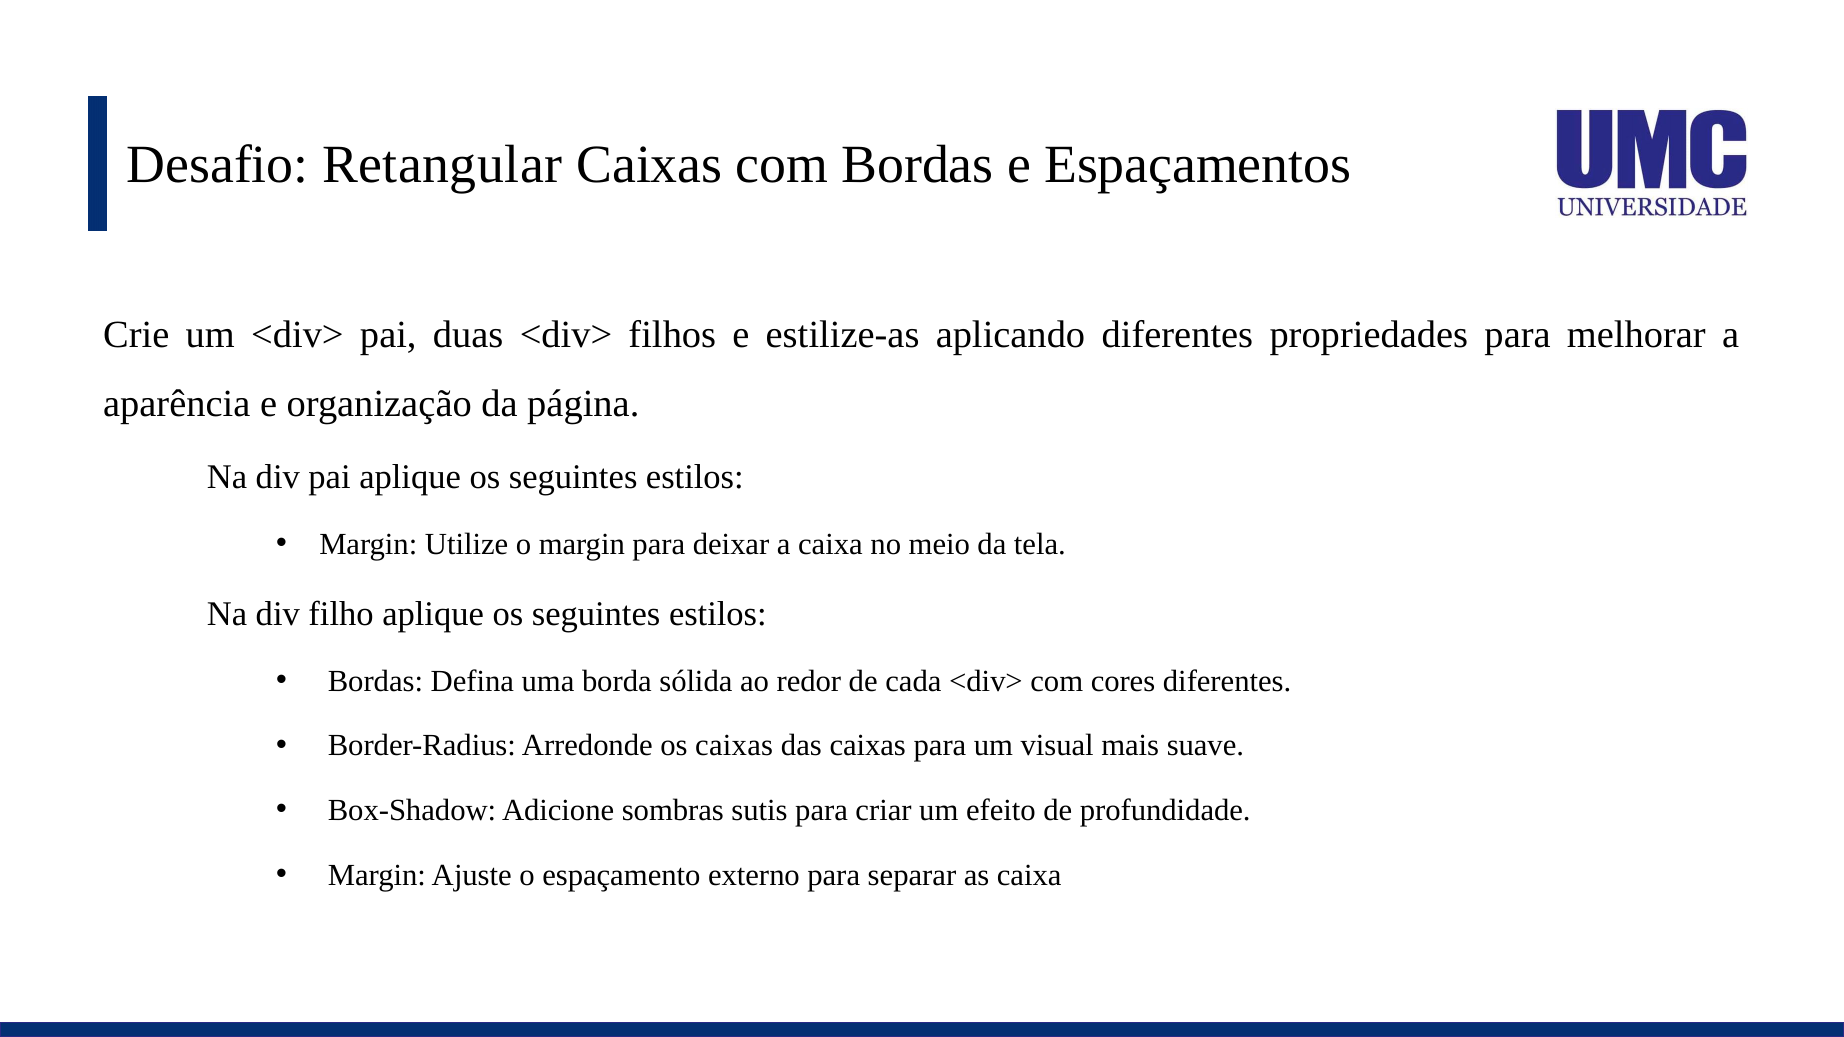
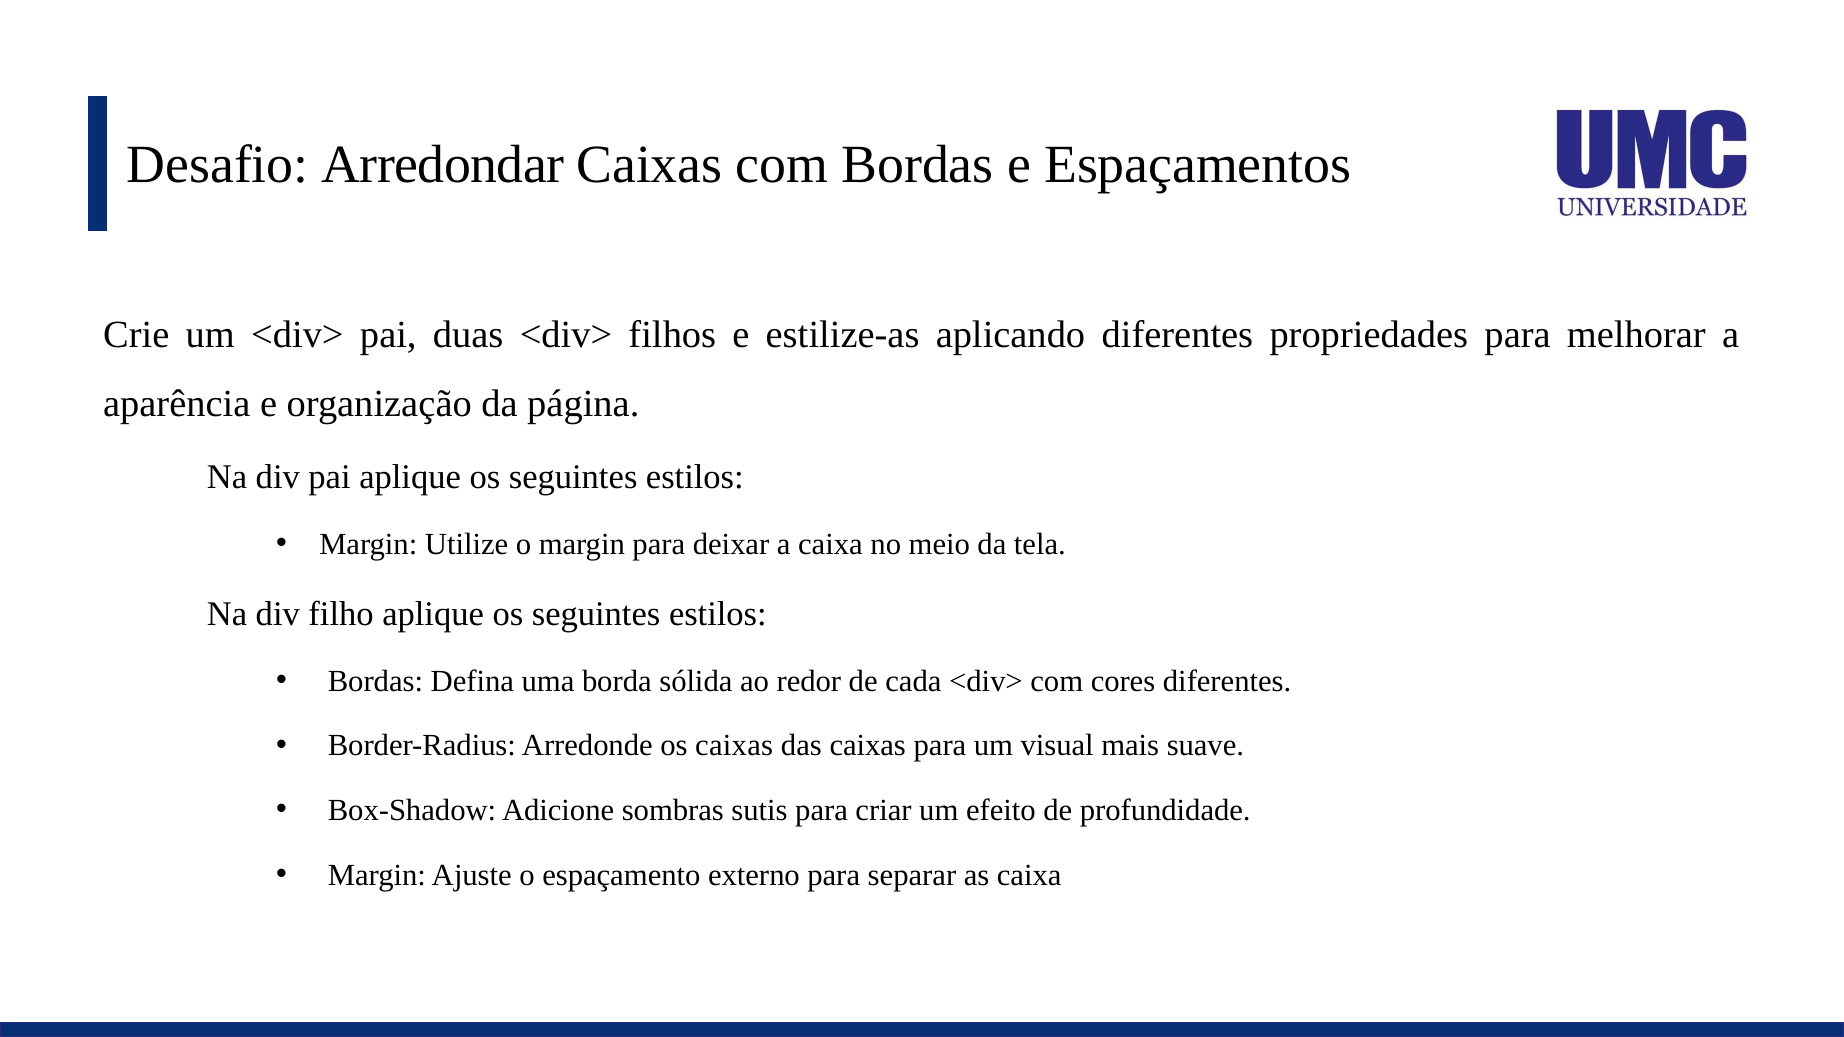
Retangular: Retangular -> Arredondar
